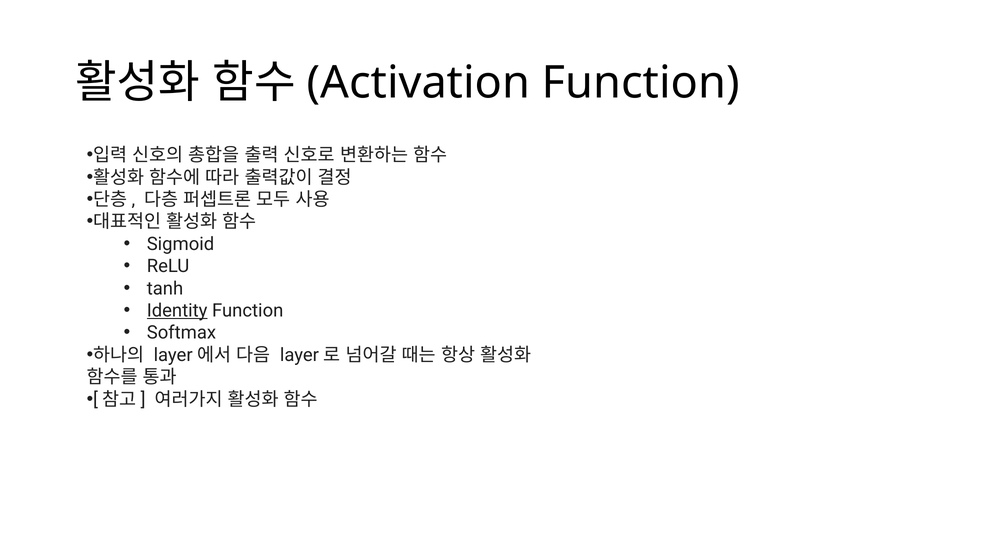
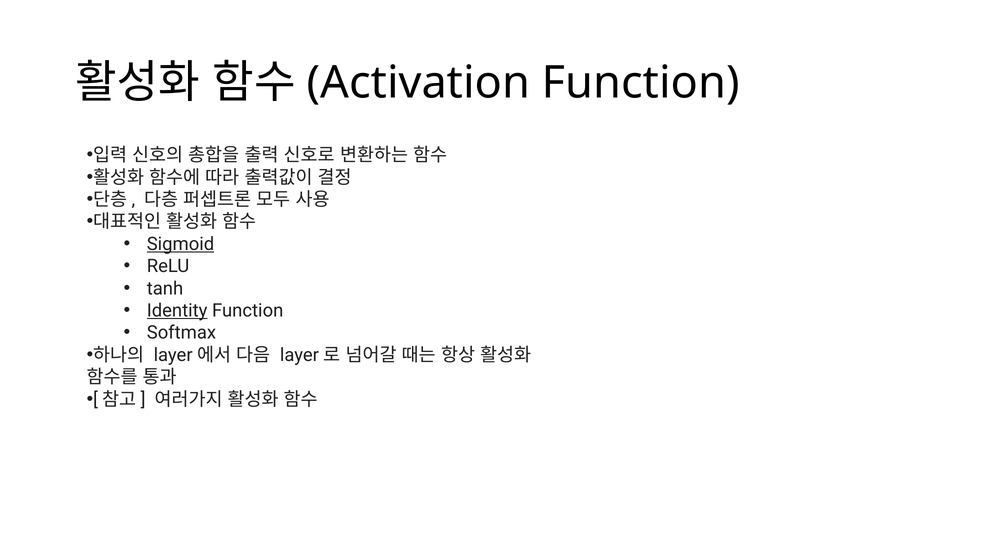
Sigmoid underline: none -> present
